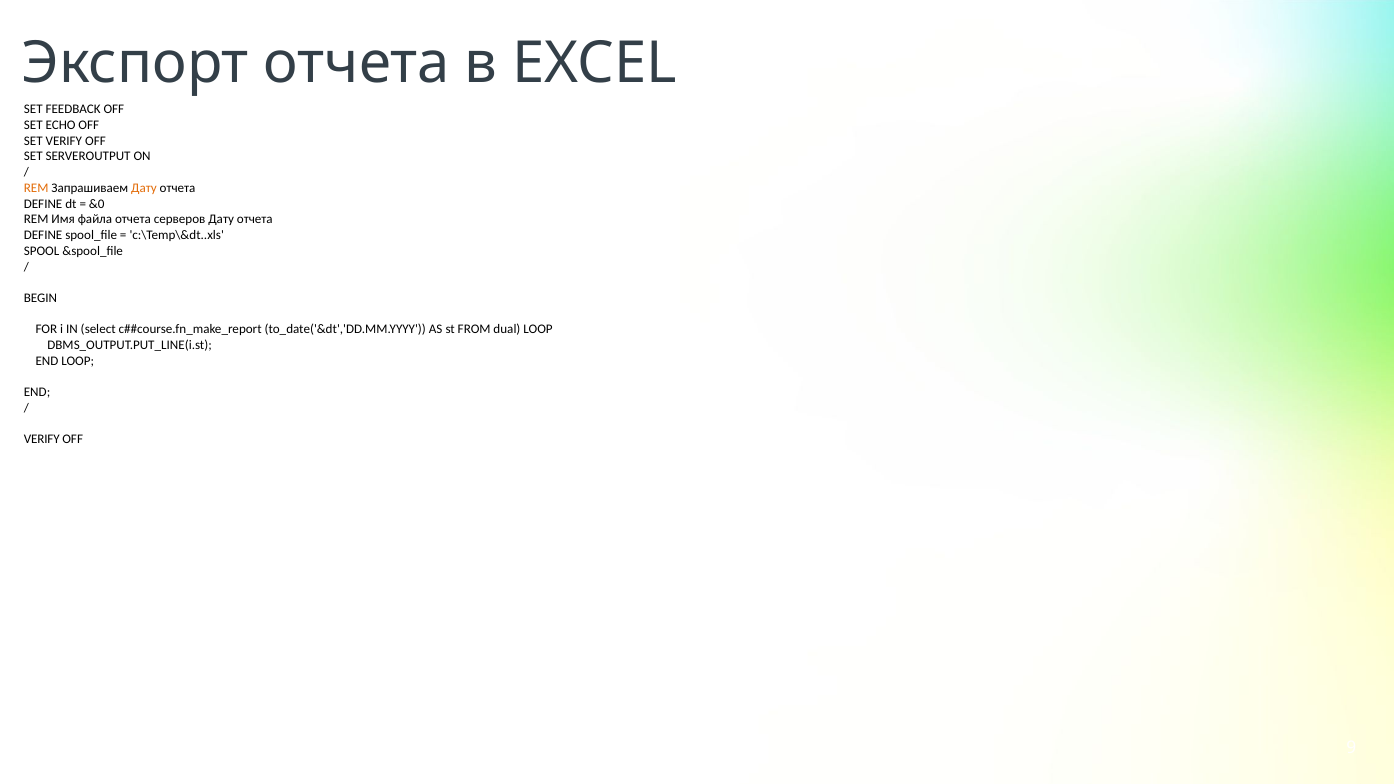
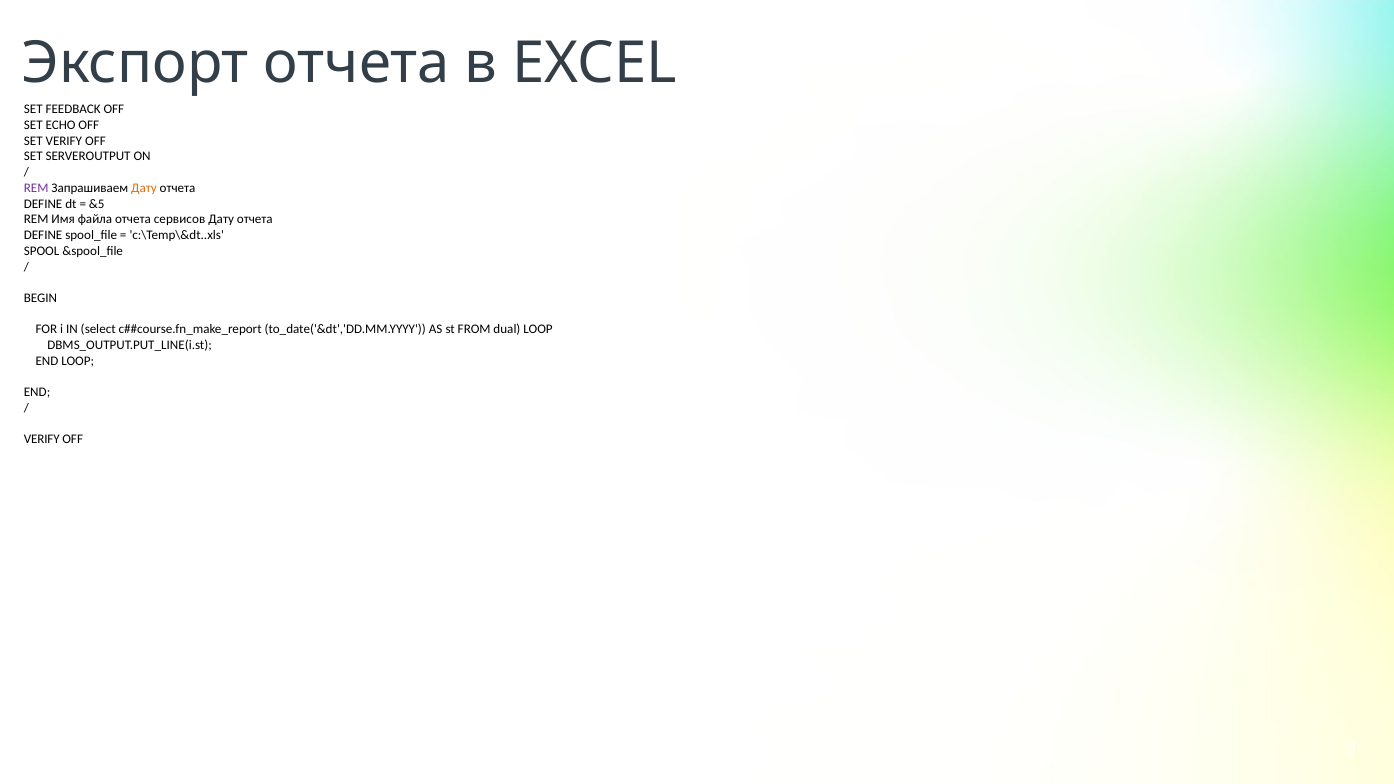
REM at (36, 188) colour: orange -> purple
&0: &0 -> &5
серверов: серверов -> сервисов
